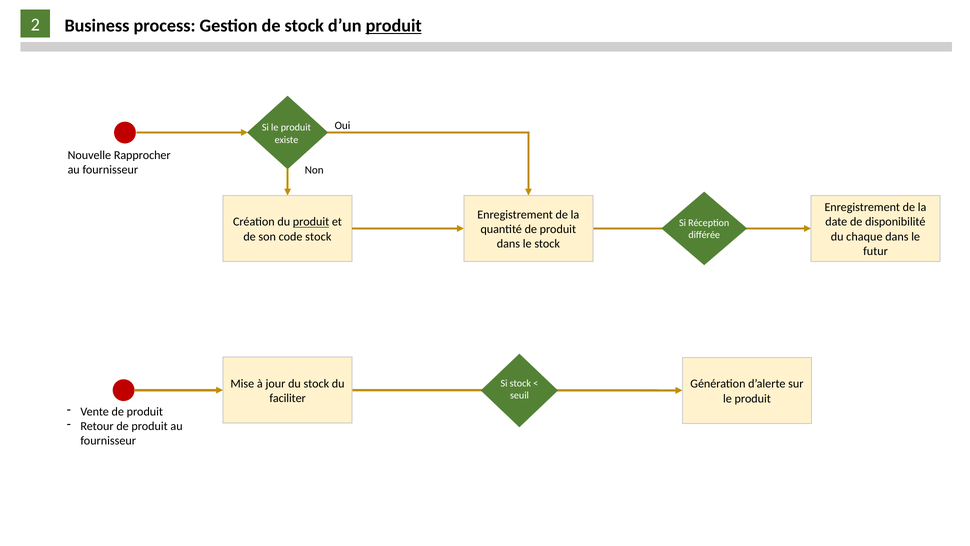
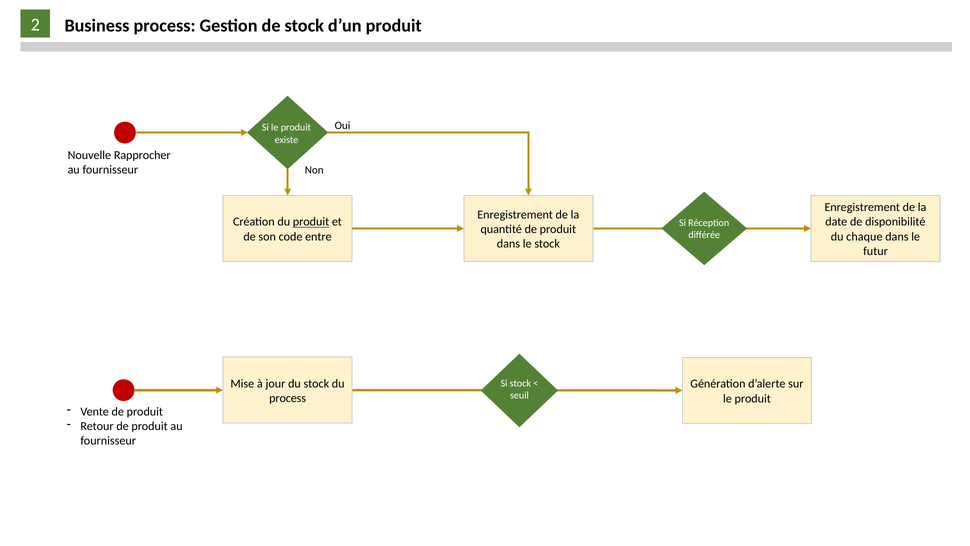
produit at (394, 26) underline: present -> none
code stock: stock -> entre
faciliter at (288, 398): faciliter -> process
